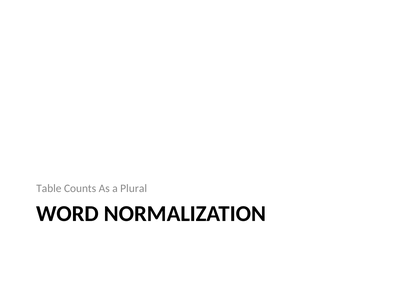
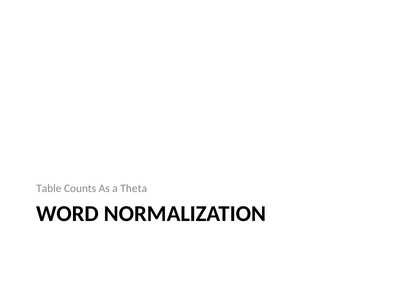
Plural: Plural -> Theta
